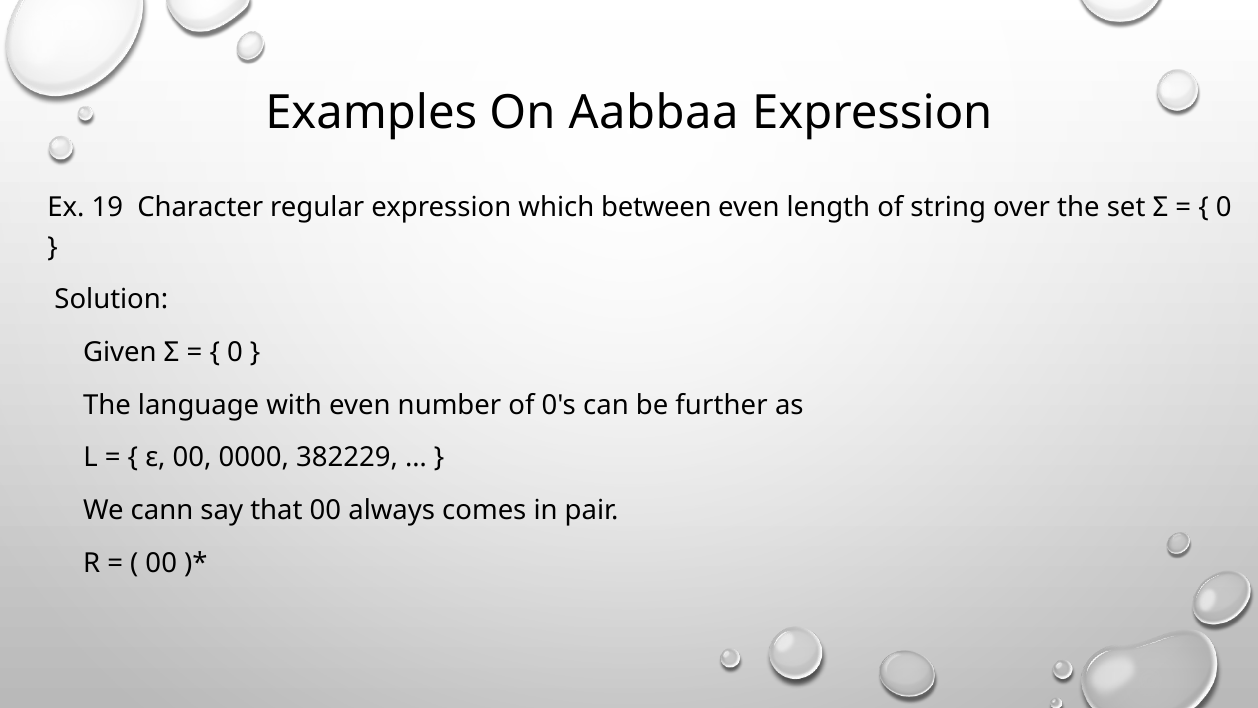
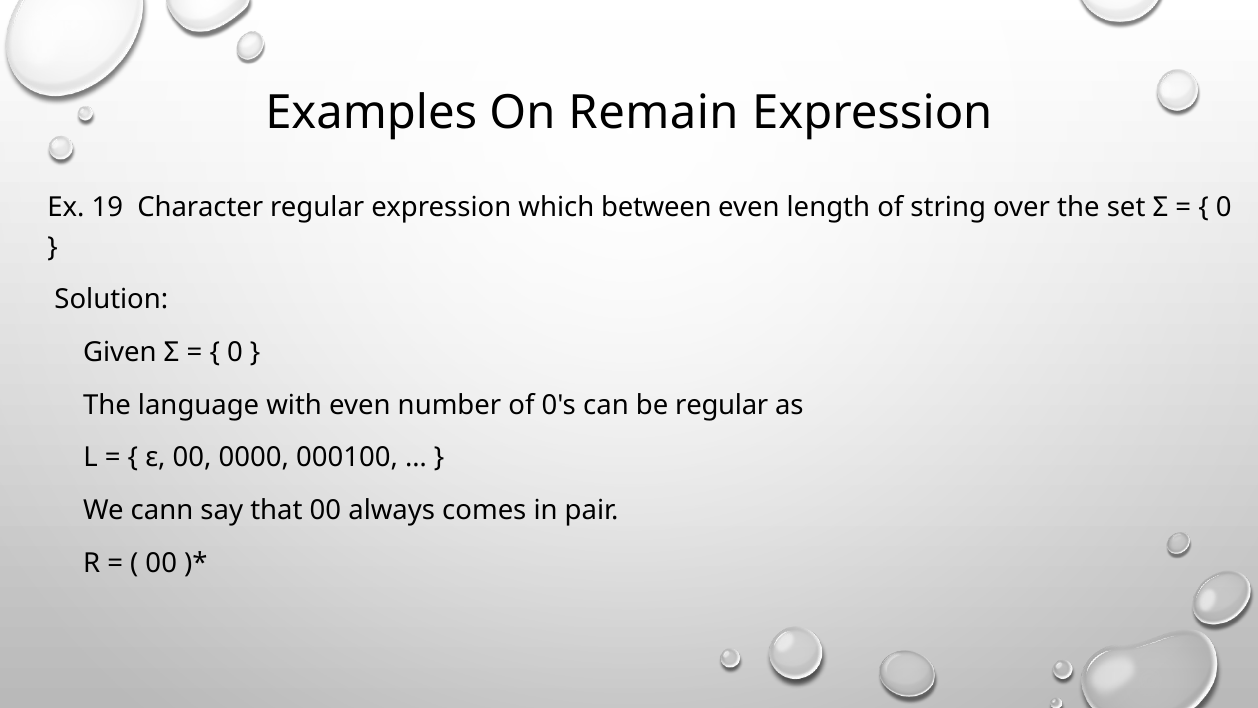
Aabbaa: Aabbaa -> Remain
be further: further -> regular
382229: 382229 -> 000100
